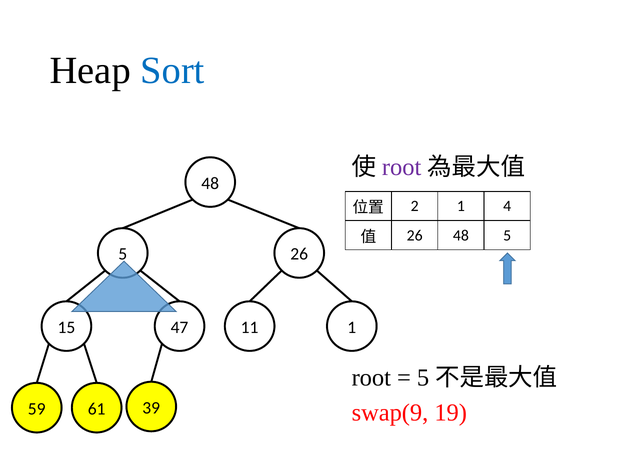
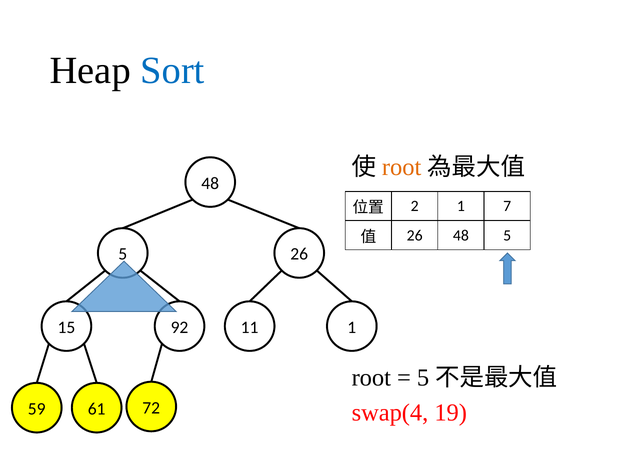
root at (402, 167) colour: purple -> orange
4: 4 -> 7
47: 47 -> 92
swap(9: swap(9 -> swap(4
39: 39 -> 72
